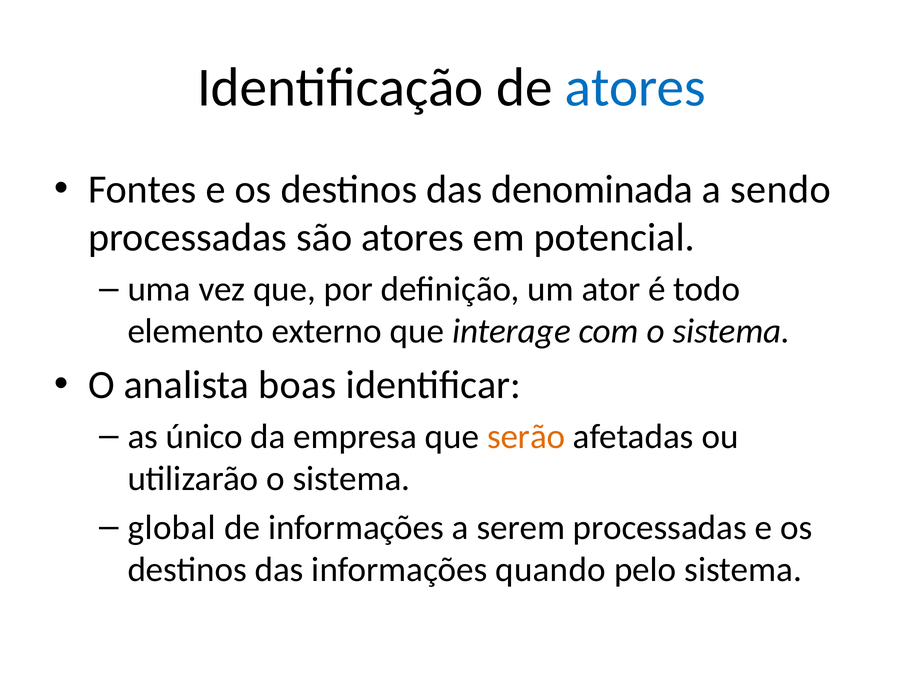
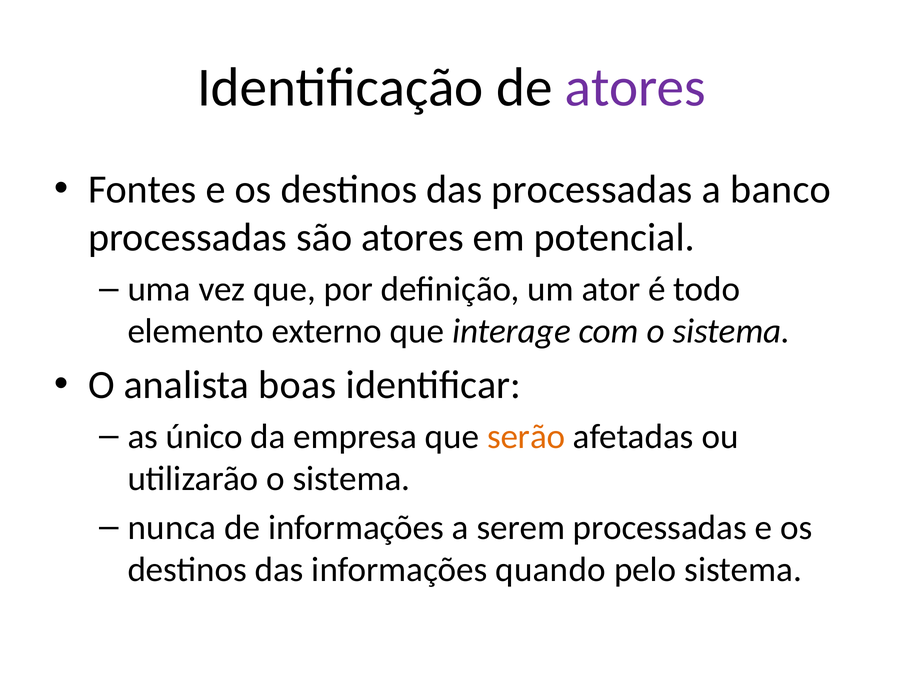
atores at (635, 87) colour: blue -> purple
das denominada: denominada -> processadas
sendo: sendo -> banco
global: global -> nunca
